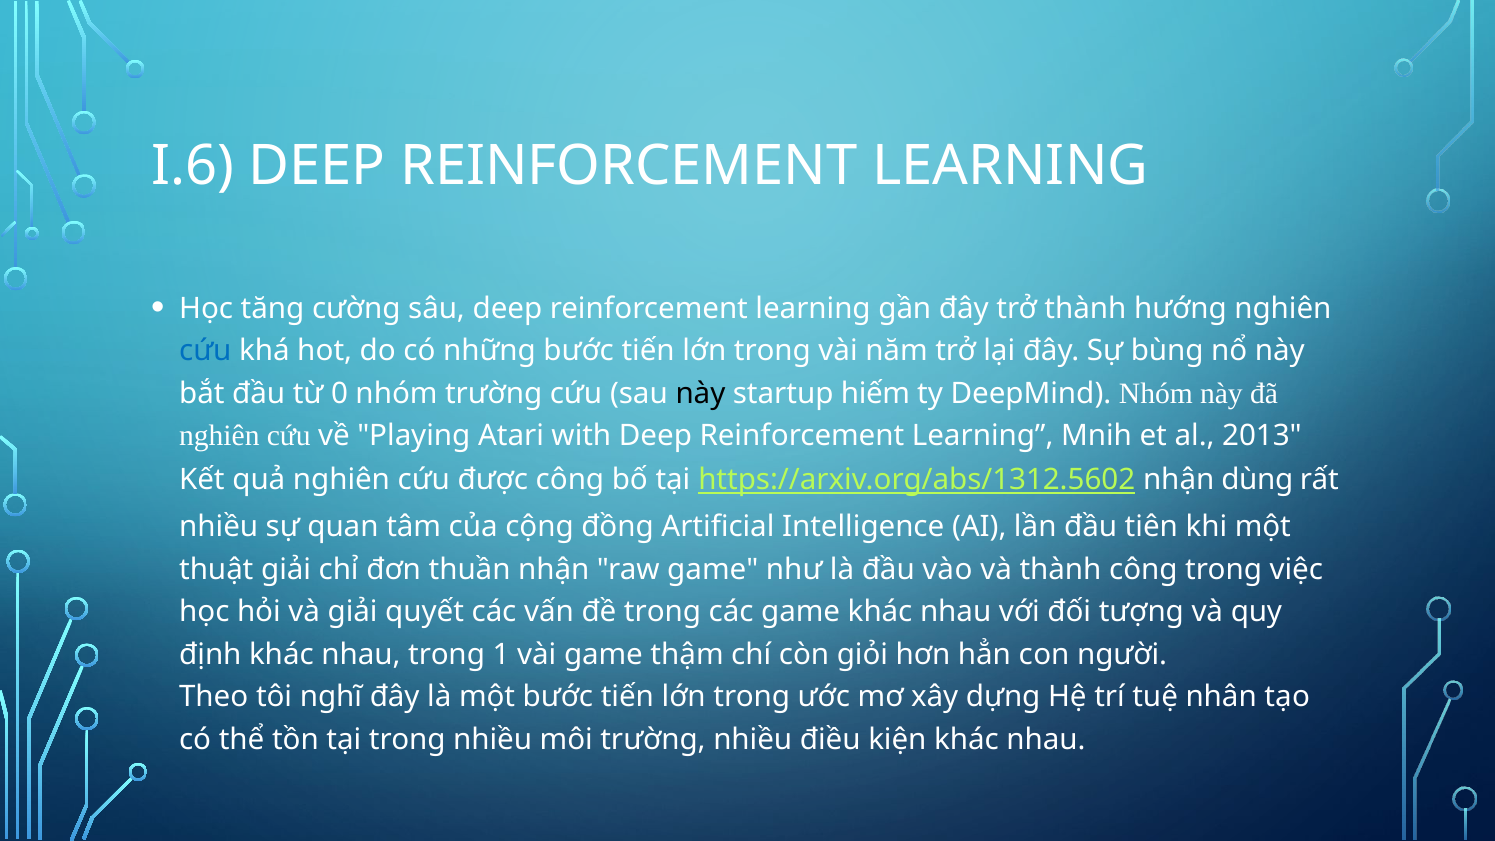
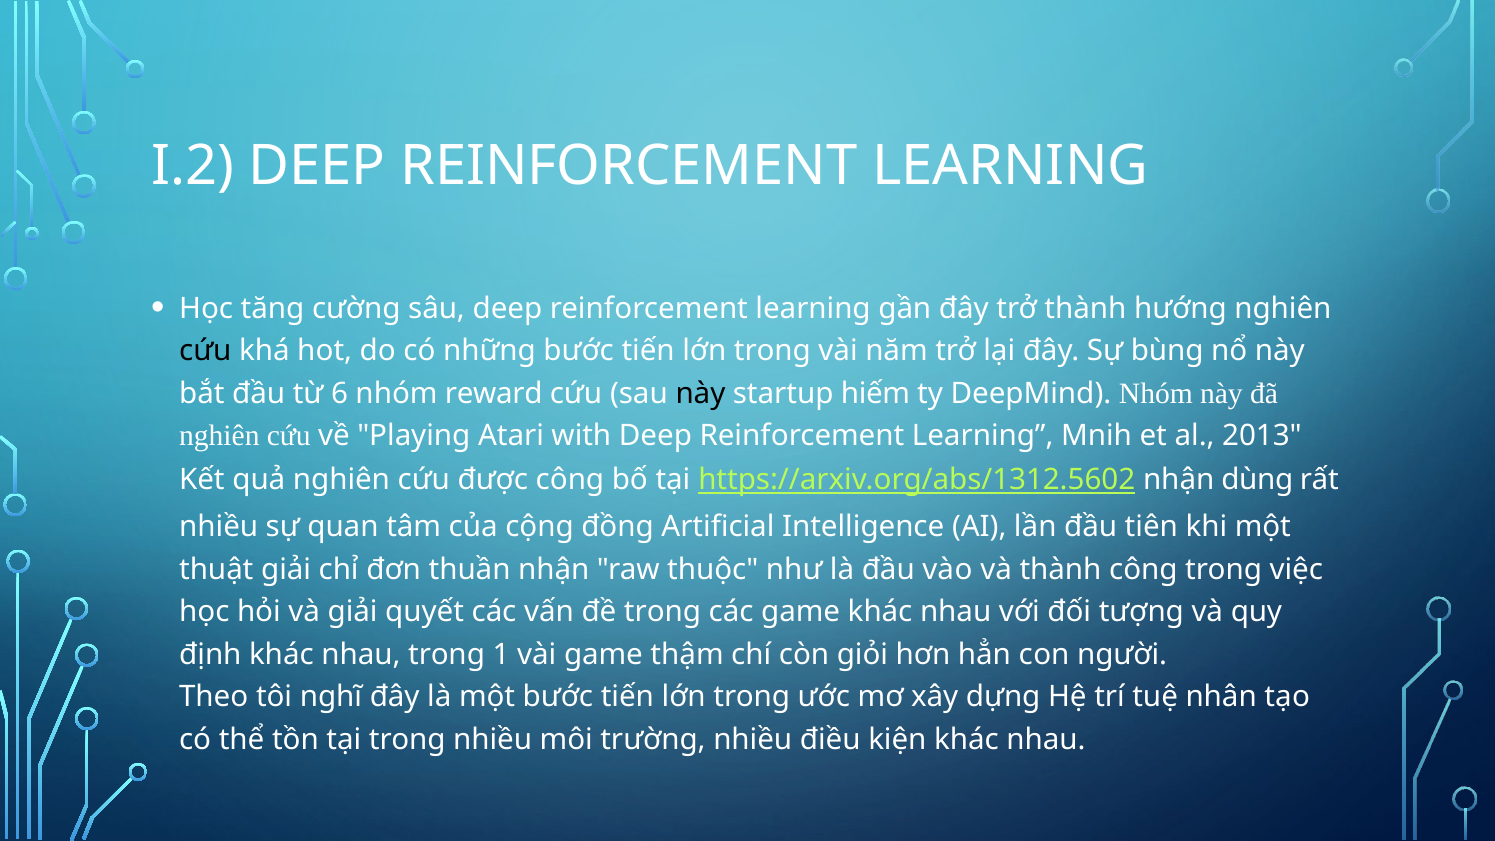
I.6: I.6 -> I.2
cứu at (205, 351) colour: blue -> black
0: 0 -> 6
nhóm trường: trường -> reward
raw game: game -> thuộc
